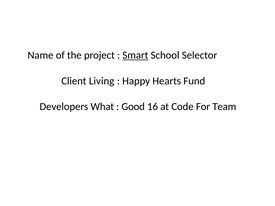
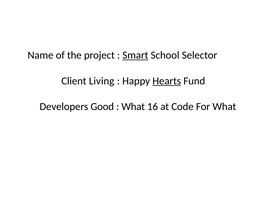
Hearts underline: none -> present
What: What -> Good
Good at (133, 107): Good -> What
For Team: Team -> What
